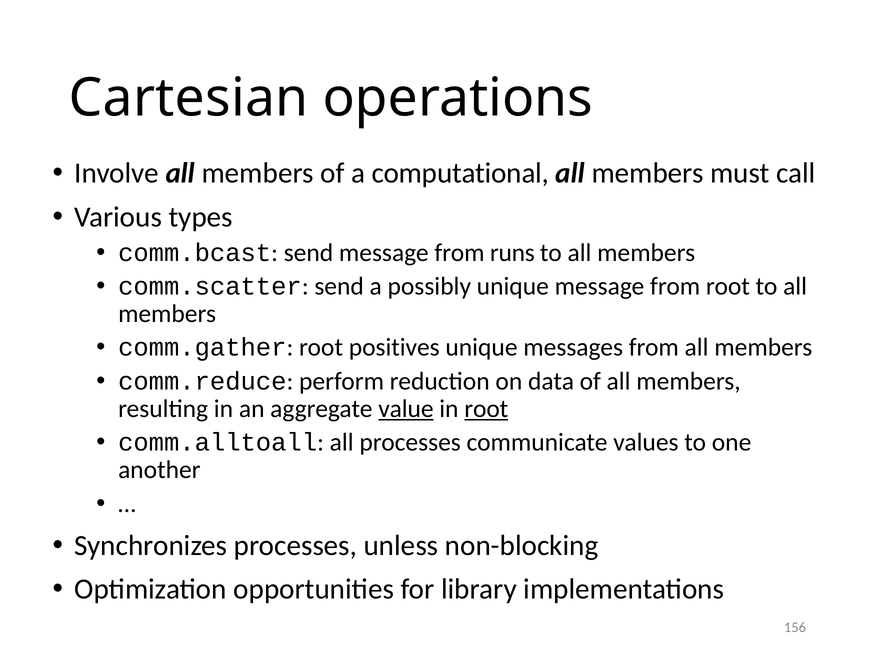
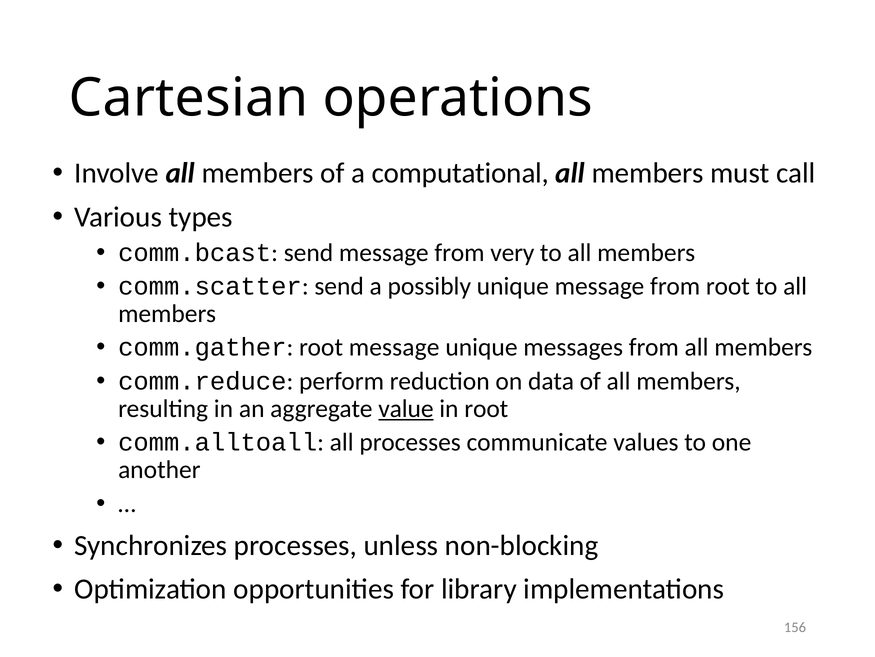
runs: runs -> very
root positives: positives -> message
root at (486, 408) underline: present -> none
